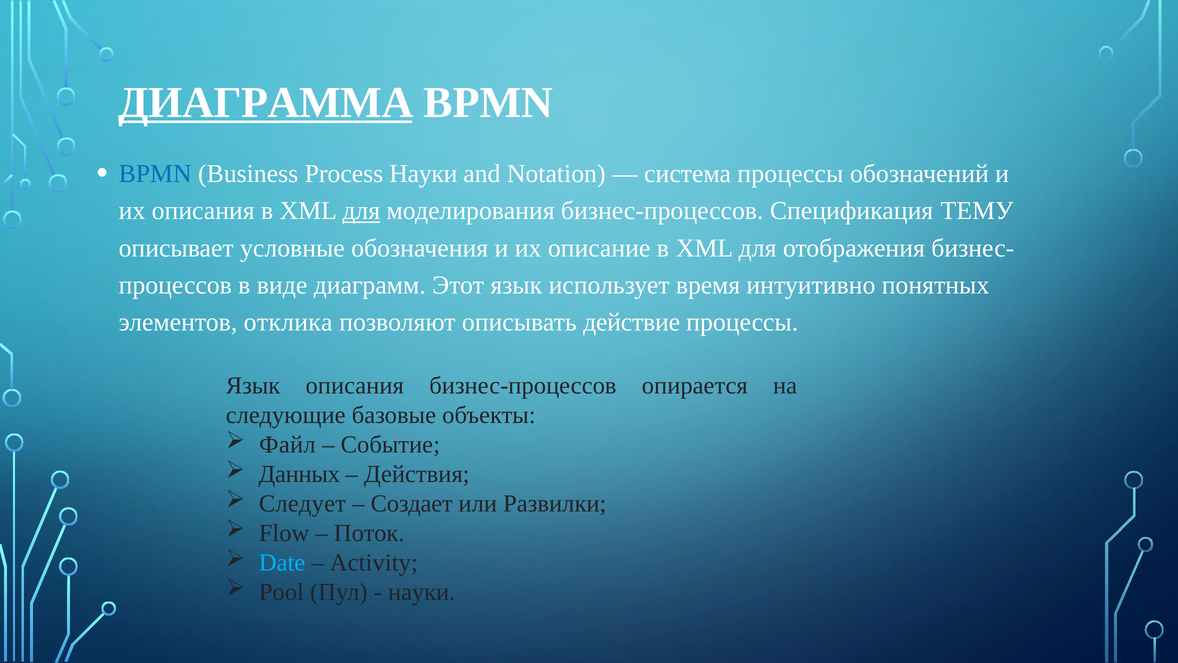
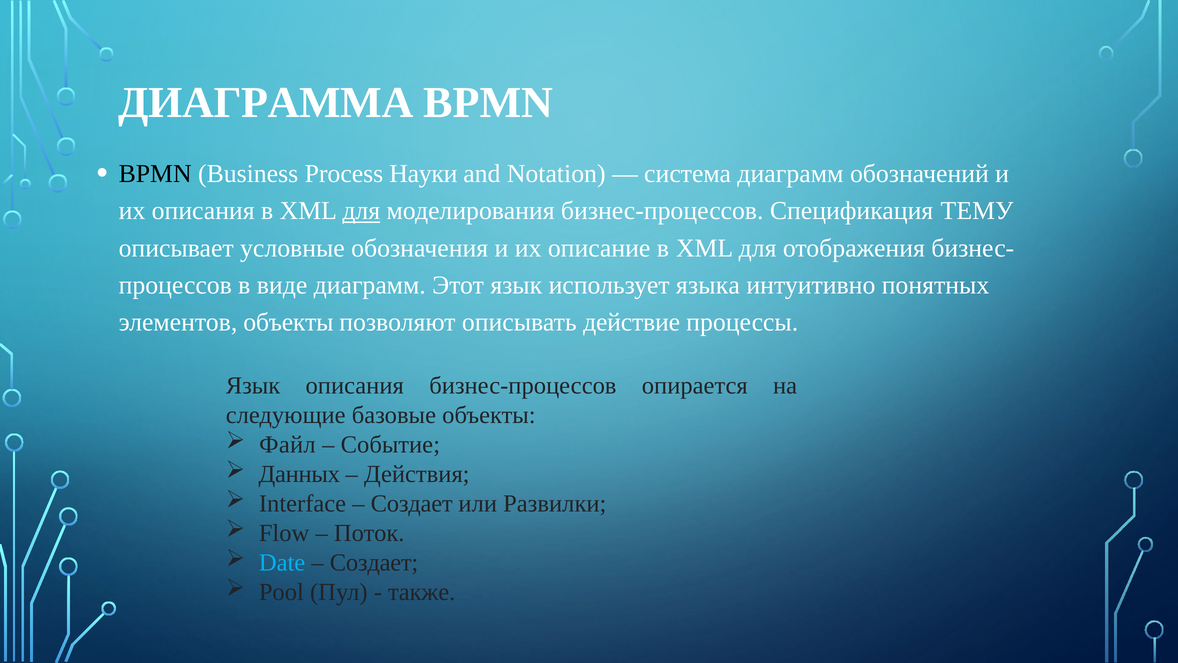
ДИАГРАММА underline: present -> none
BPMN at (155, 174) colour: blue -> black
система процессы: процессы -> диаграмм
время: время -> языка
элементов отклика: отклика -> объекты
Следует: Следует -> Interfаce
Activity at (374, 562): Activity -> Создает
науки at (422, 592): науки -> также
